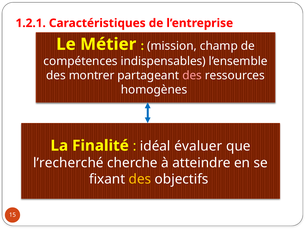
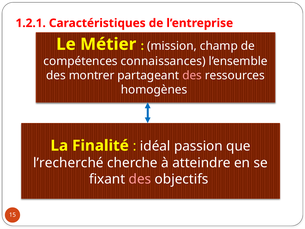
indispensables: indispensables -> connaissances
évaluer: évaluer -> passion
des at (140, 179) colour: yellow -> pink
